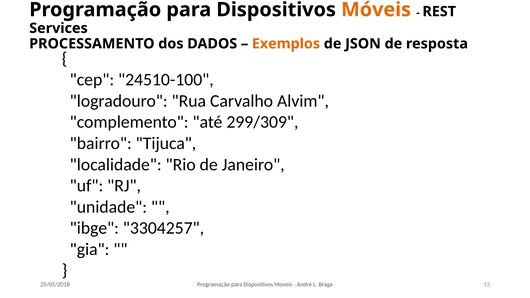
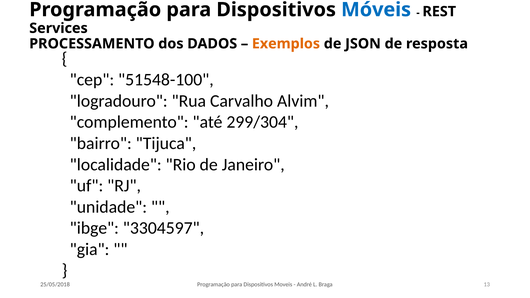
Móveis colour: orange -> blue
24510-100: 24510-100 -> 51548-100
299/309: 299/309 -> 299/304
3304257: 3304257 -> 3304597
